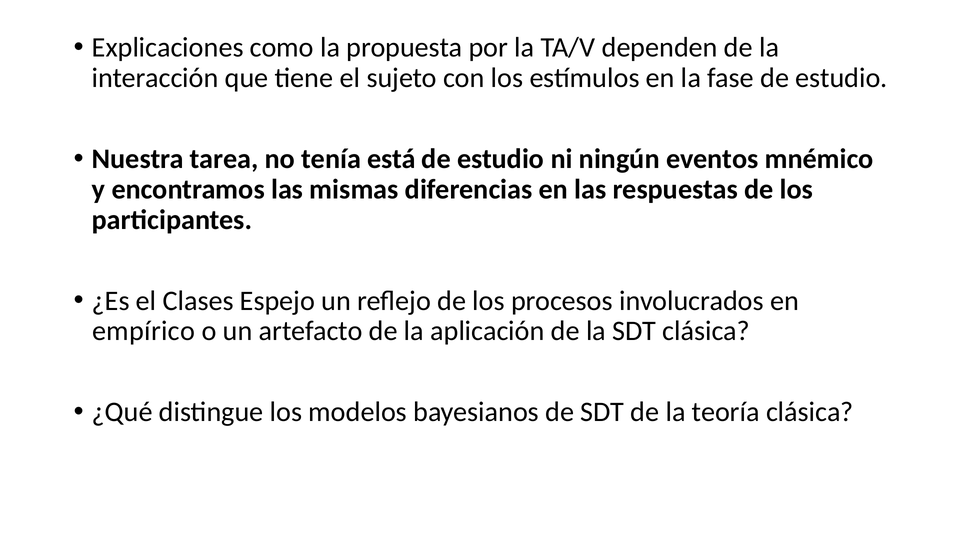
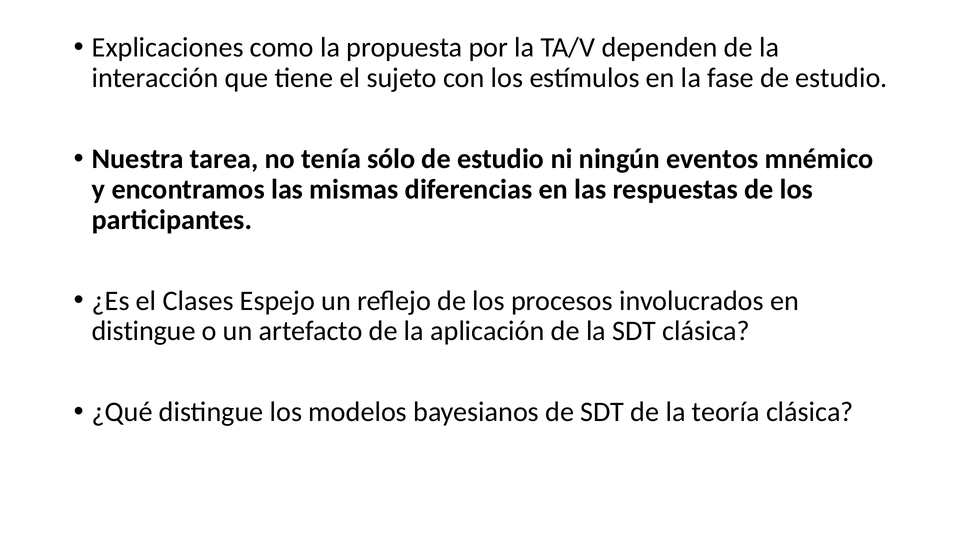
está: está -> sólo
empírico at (144, 331): empírico -> distingue
